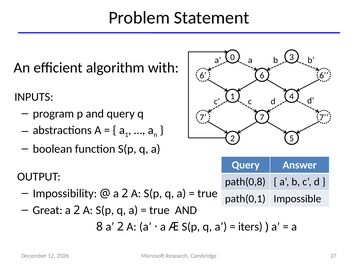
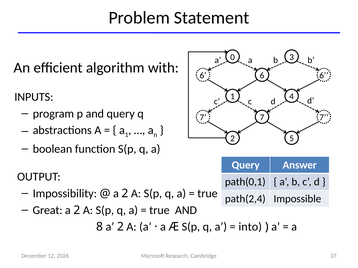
path(0,8: path(0,8 -> path(0,1
path(0,1: path(0,1 -> path(2,4
iters: iters -> into
